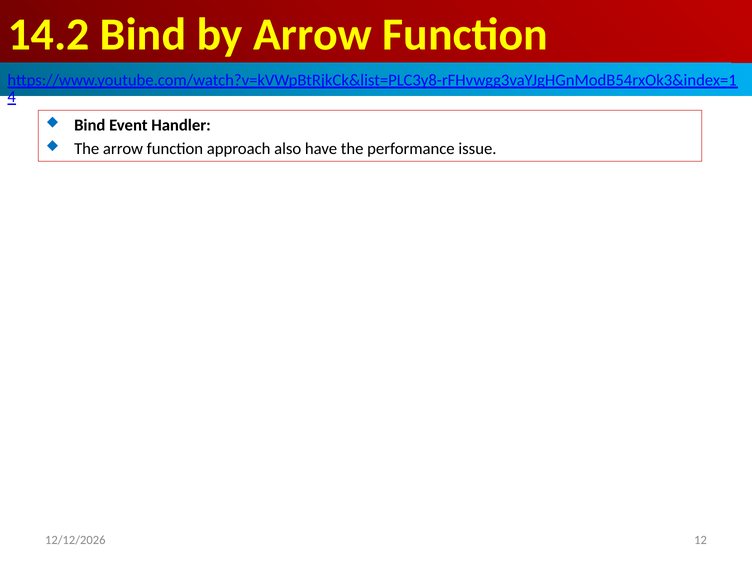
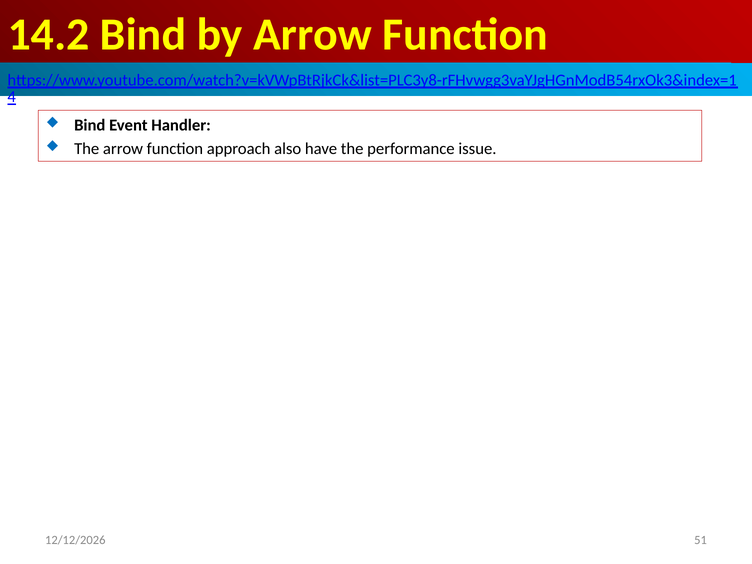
12: 12 -> 51
